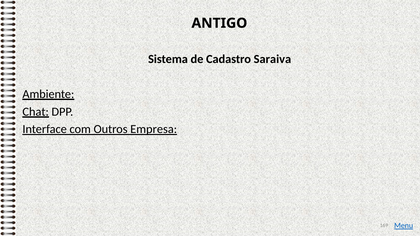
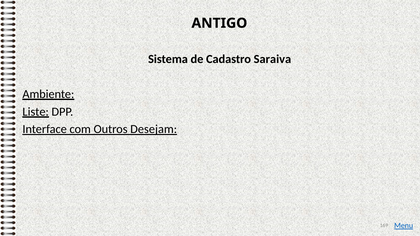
Chat: Chat -> Liste
Empresa: Empresa -> Desejam
